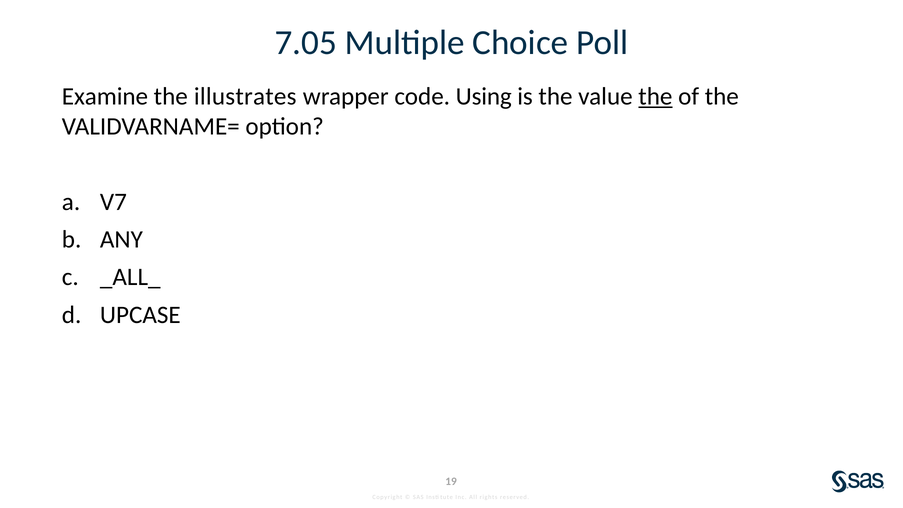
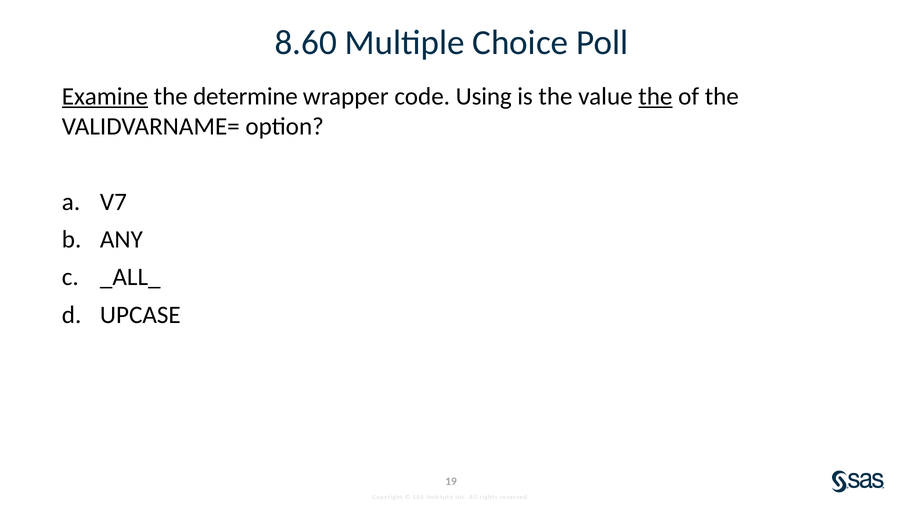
7.05: 7.05 -> 8.60
Examine underline: none -> present
illustrates: illustrates -> determine
